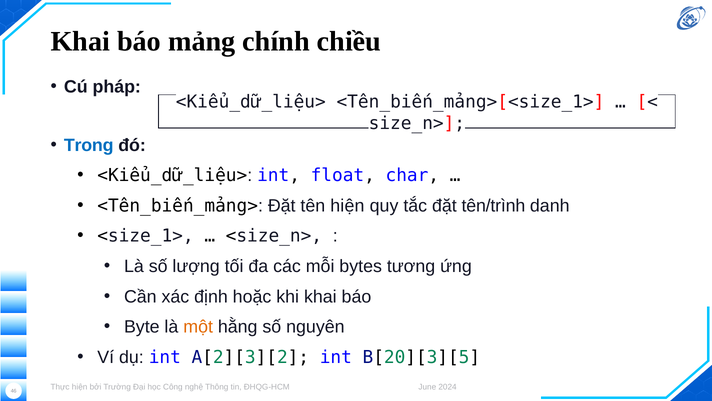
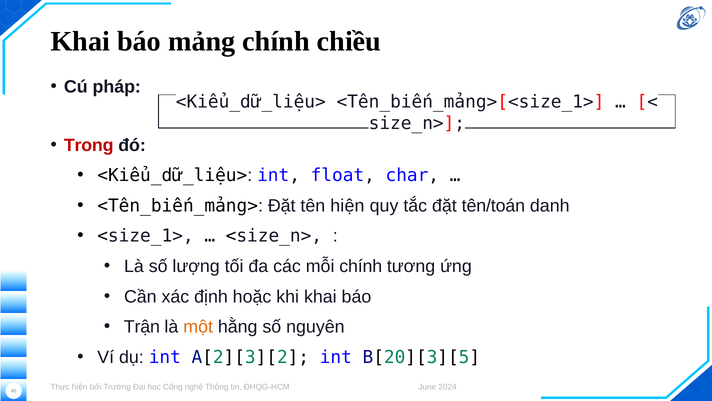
Trong colour: blue -> red
tên/trình: tên/trình -> tên/toán
mỗi bytes: bytes -> chính
Byte: Byte -> Trận
